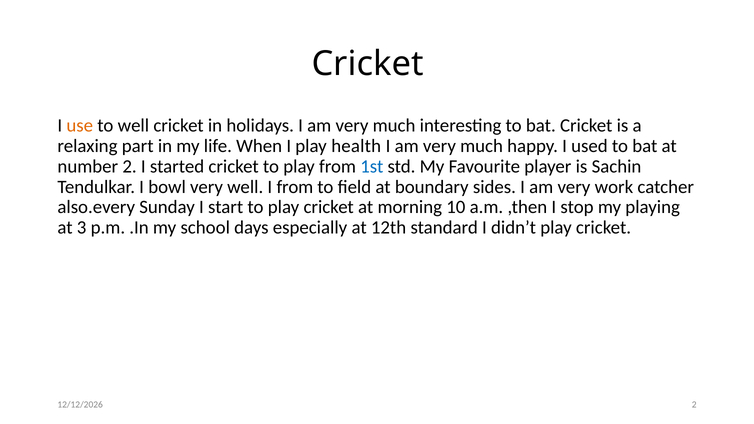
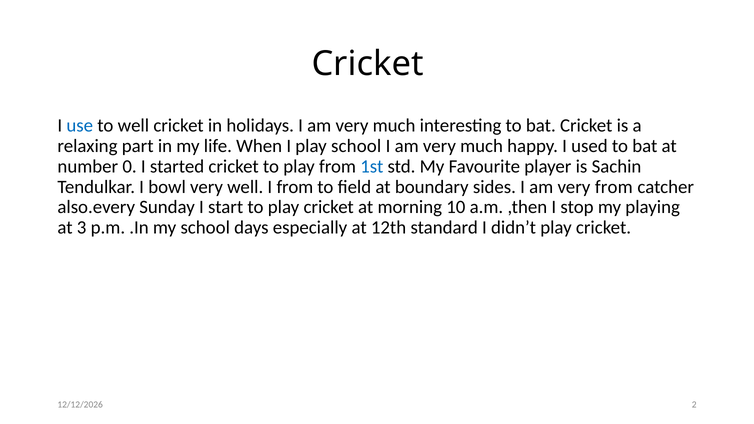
use colour: orange -> blue
play health: health -> school
number 2: 2 -> 0
very work: work -> from
